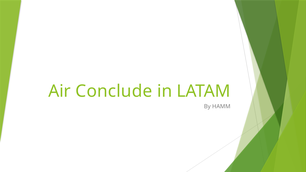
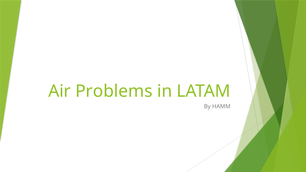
Conclude: Conclude -> Problems
